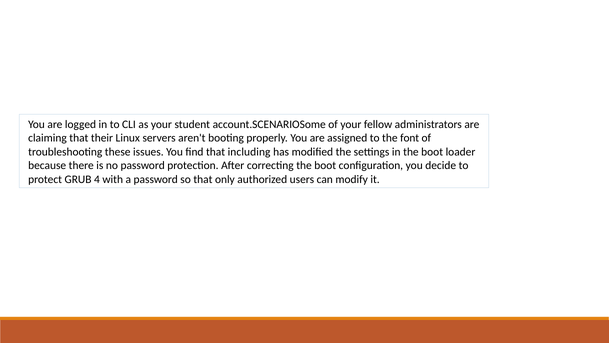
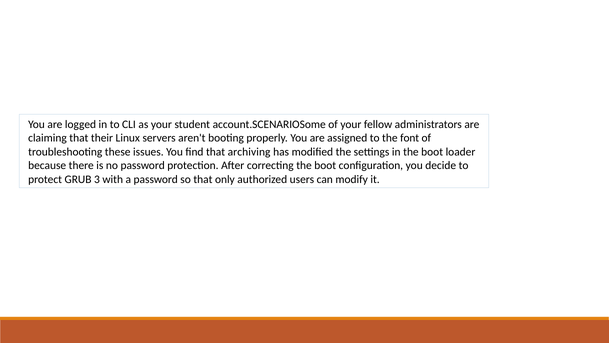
including: including -> archiving
4: 4 -> 3
